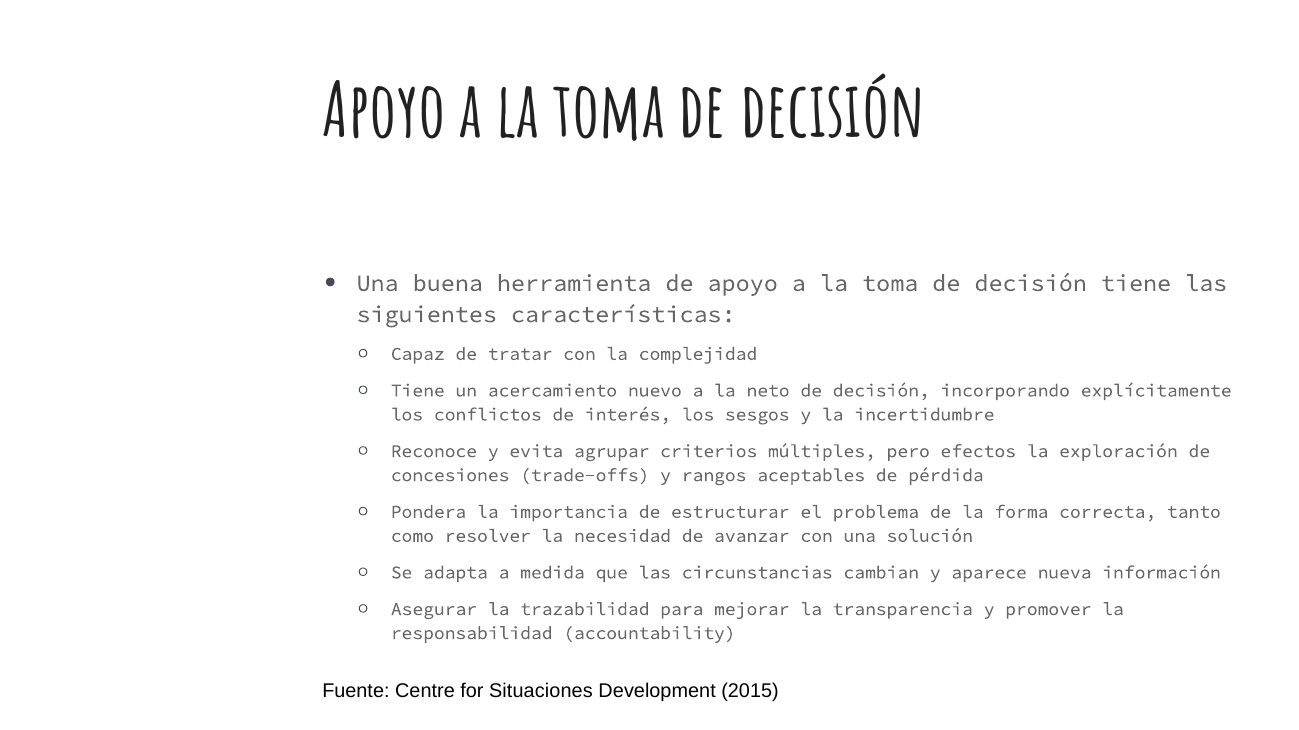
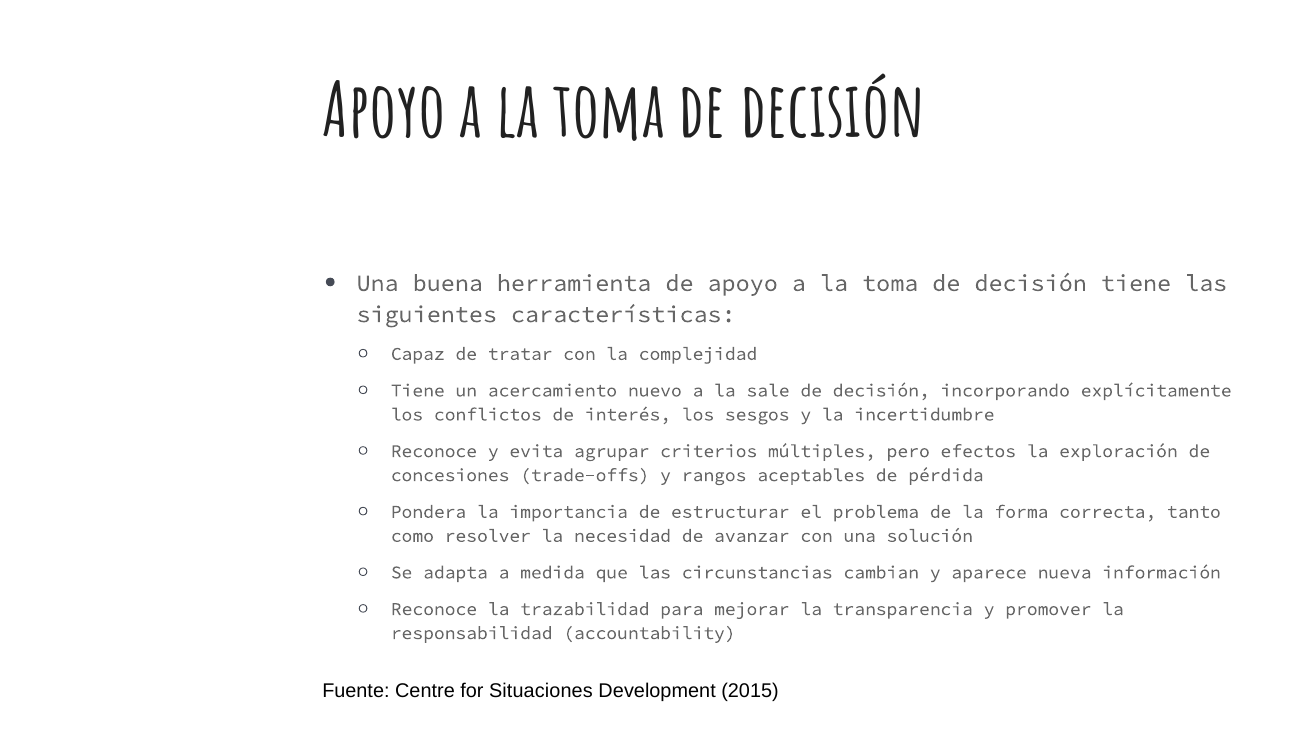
neto: neto -> sale
Asegurar at (434, 610): Asegurar -> Reconoce
